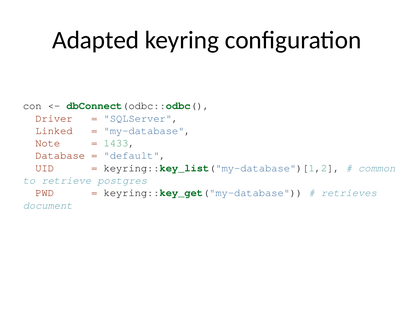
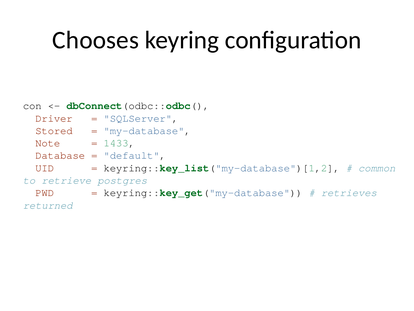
Adapted: Adapted -> Chooses
Linked: Linked -> Stored
document: document -> returned
